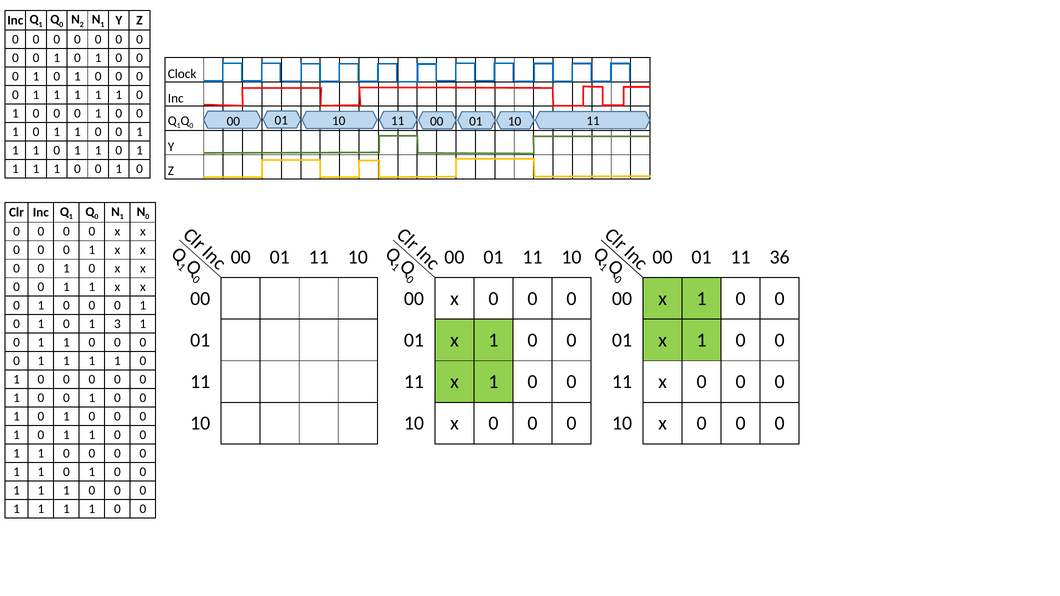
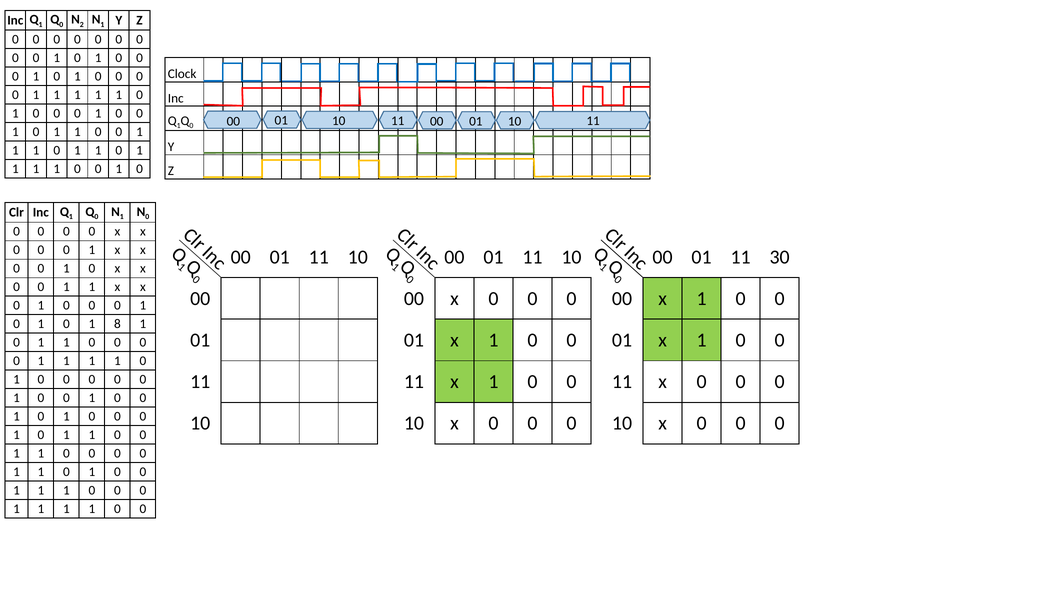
36: 36 -> 30
3: 3 -> 8
